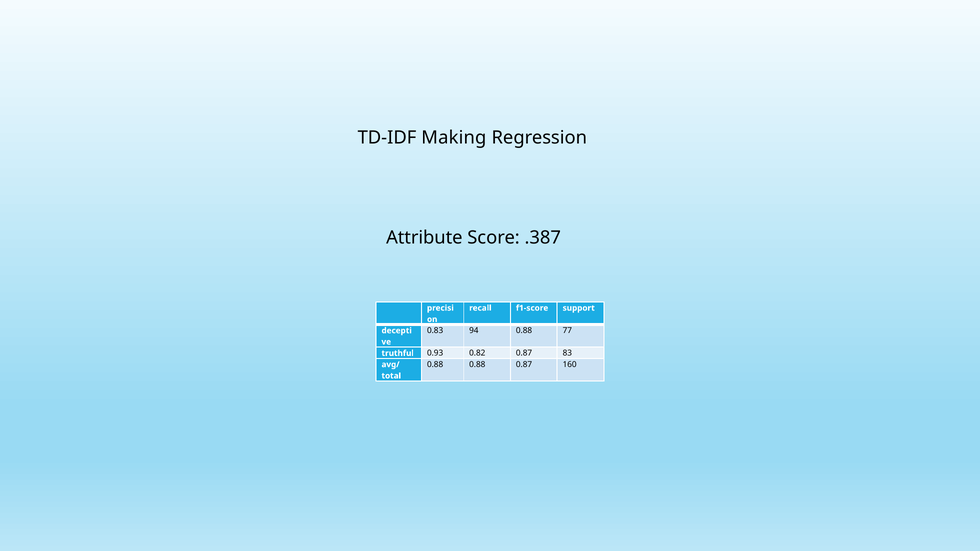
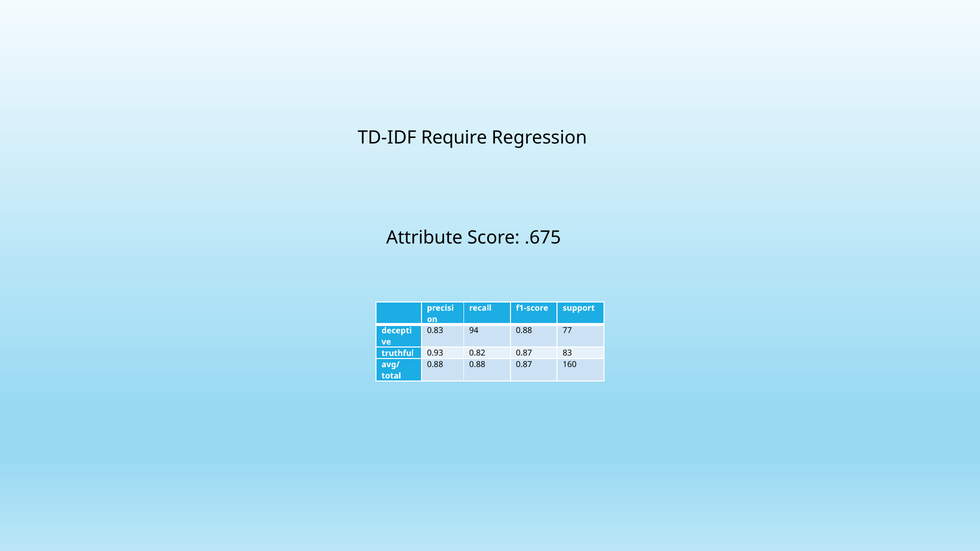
Making: Making -> Require
.387: .387 -> .675
